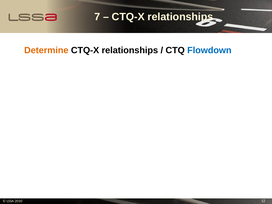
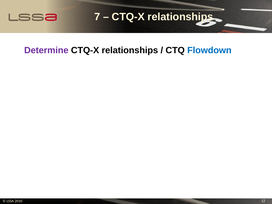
Determine colour: orange -> purple
